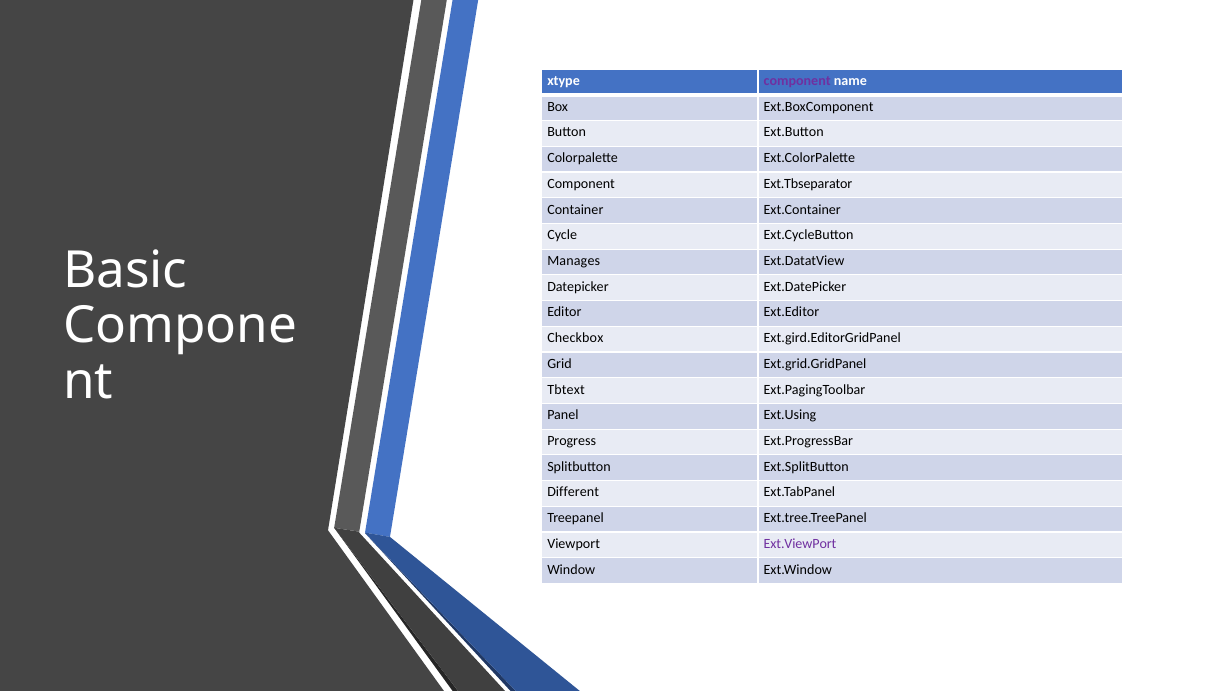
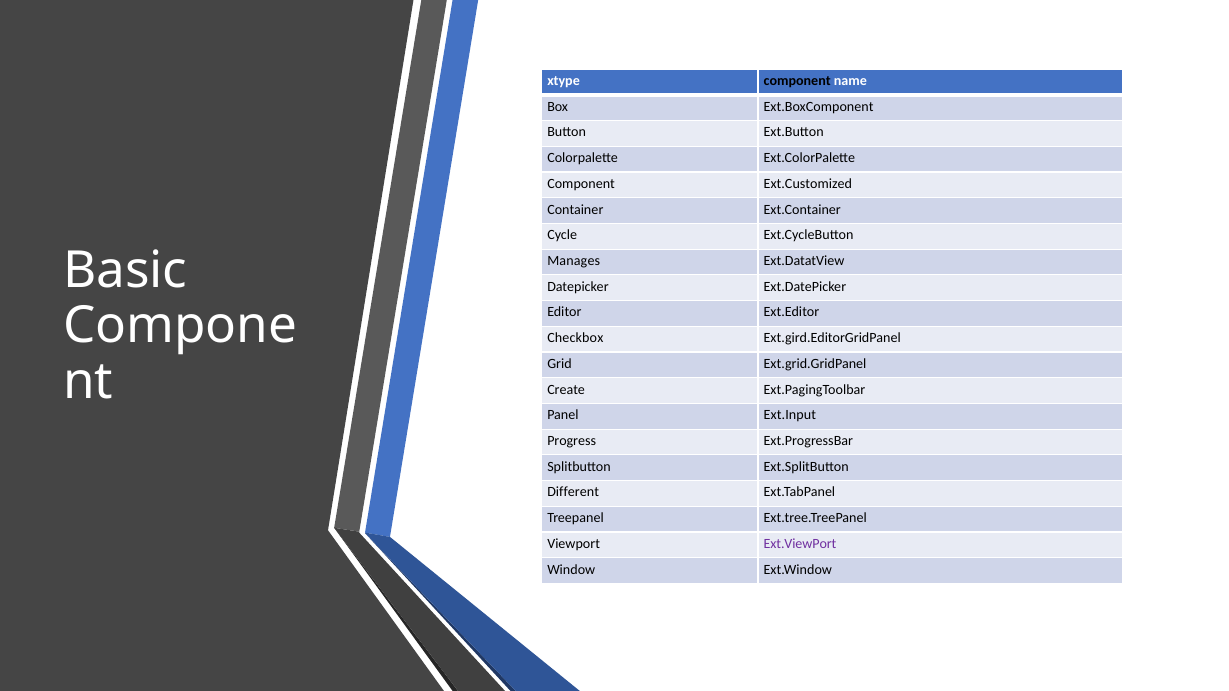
component at (797, 81) colour: purple -> black
Ext.Tbseparator: Ext.Tbseparator -> Ext.Customized
Tbtext: Tbtext -> Create
Ext.Using: Ext.Using -> Ext.Input
